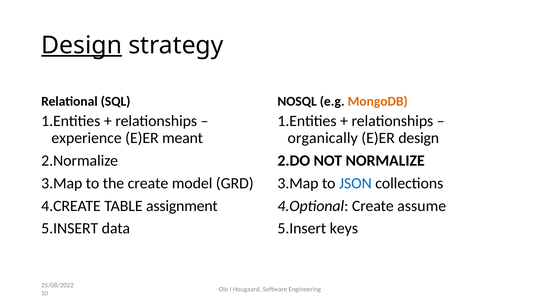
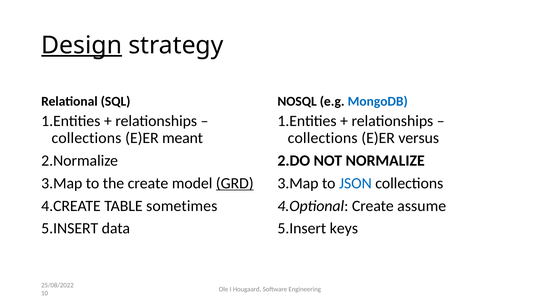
MongoDB colour: orange -> blue
experience at (87, 138): experience -> collections
organically at (323, 138): organically -> collections
E)ER design: design -> versus
GRD underline: none -> present
assignment: assignment -> sometimes
